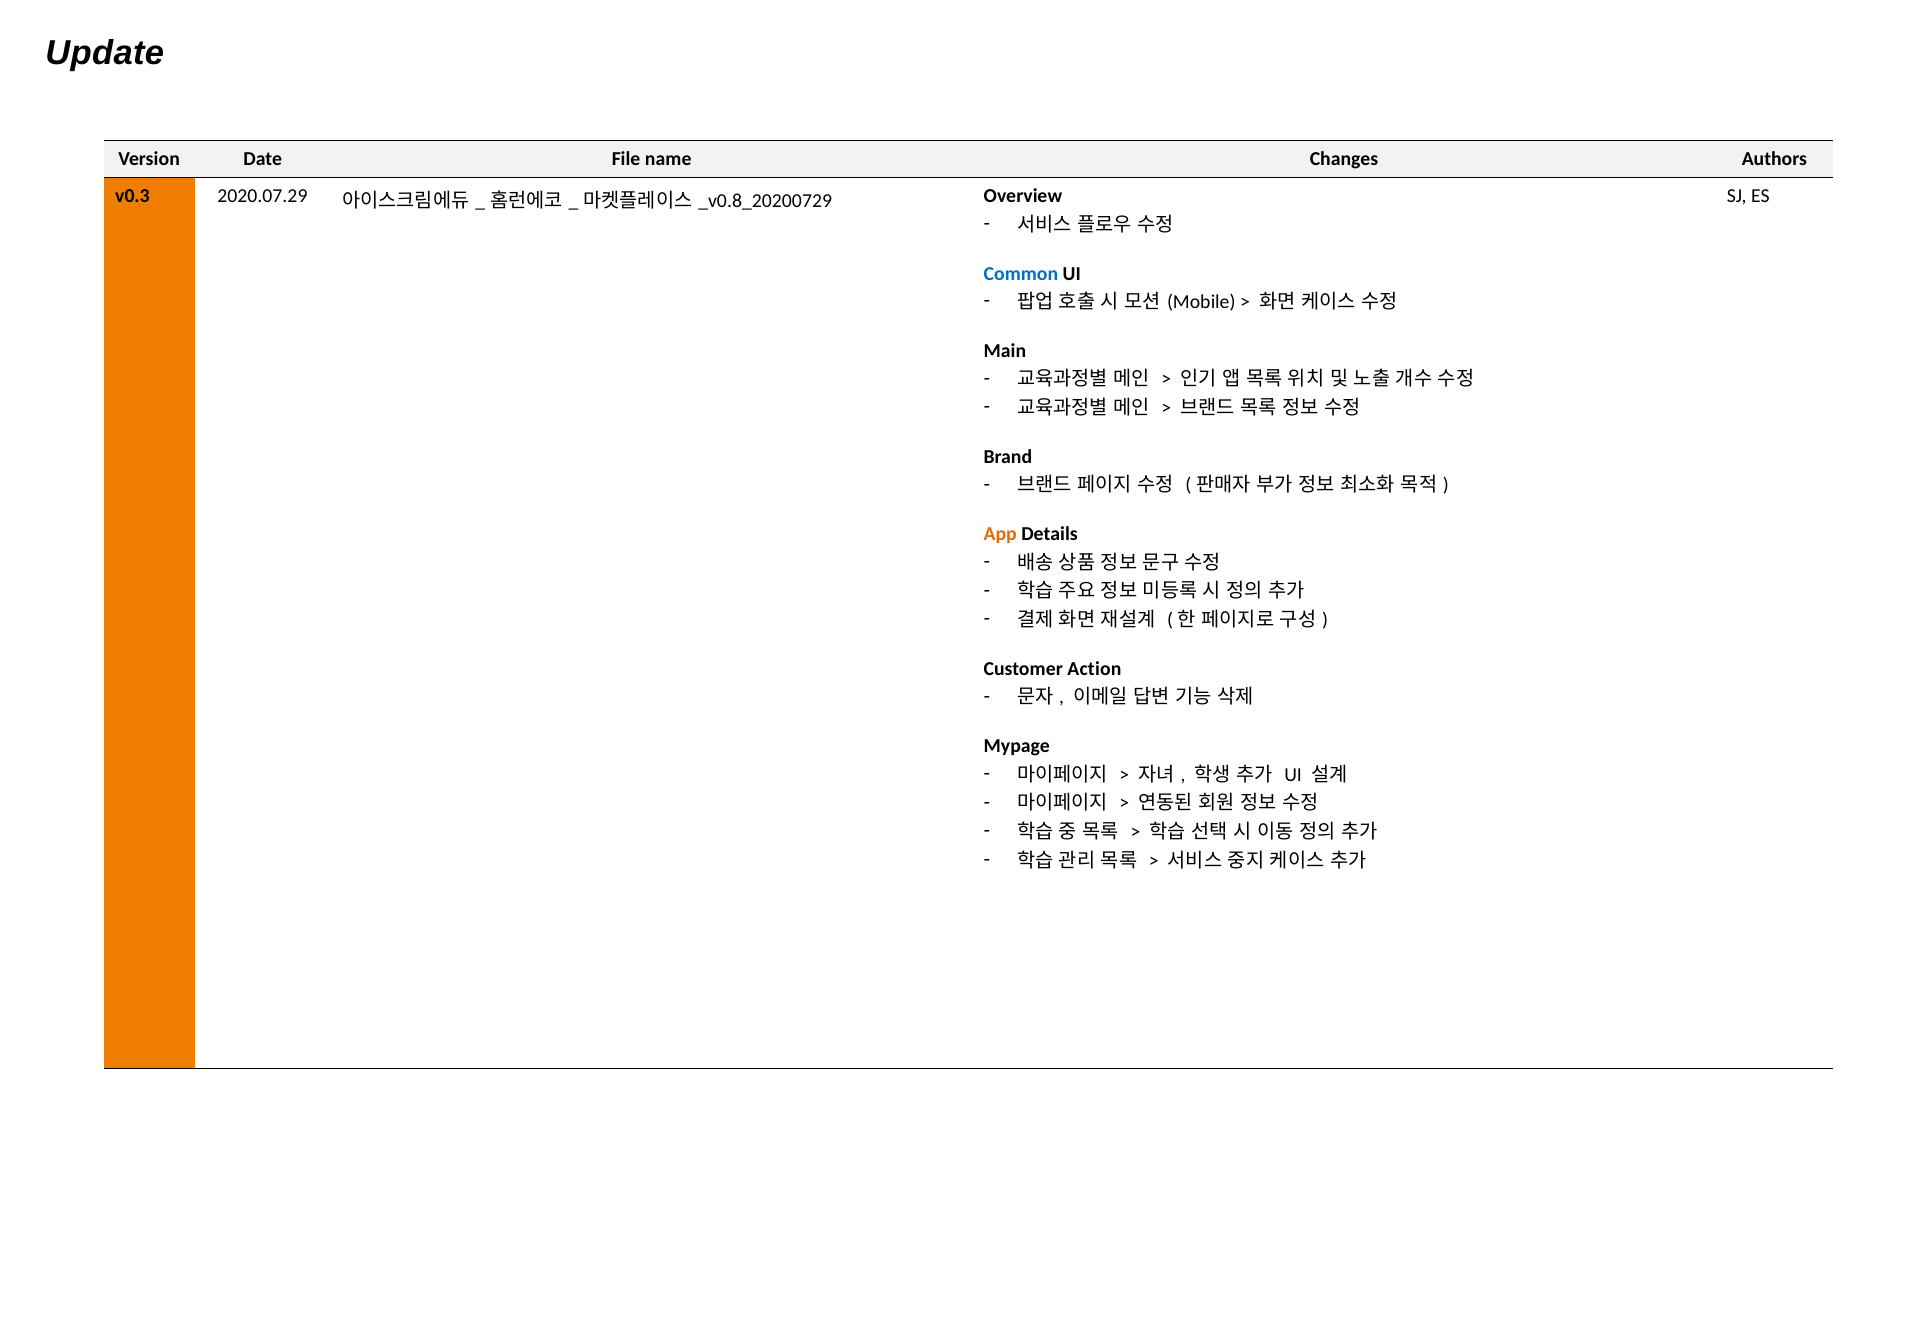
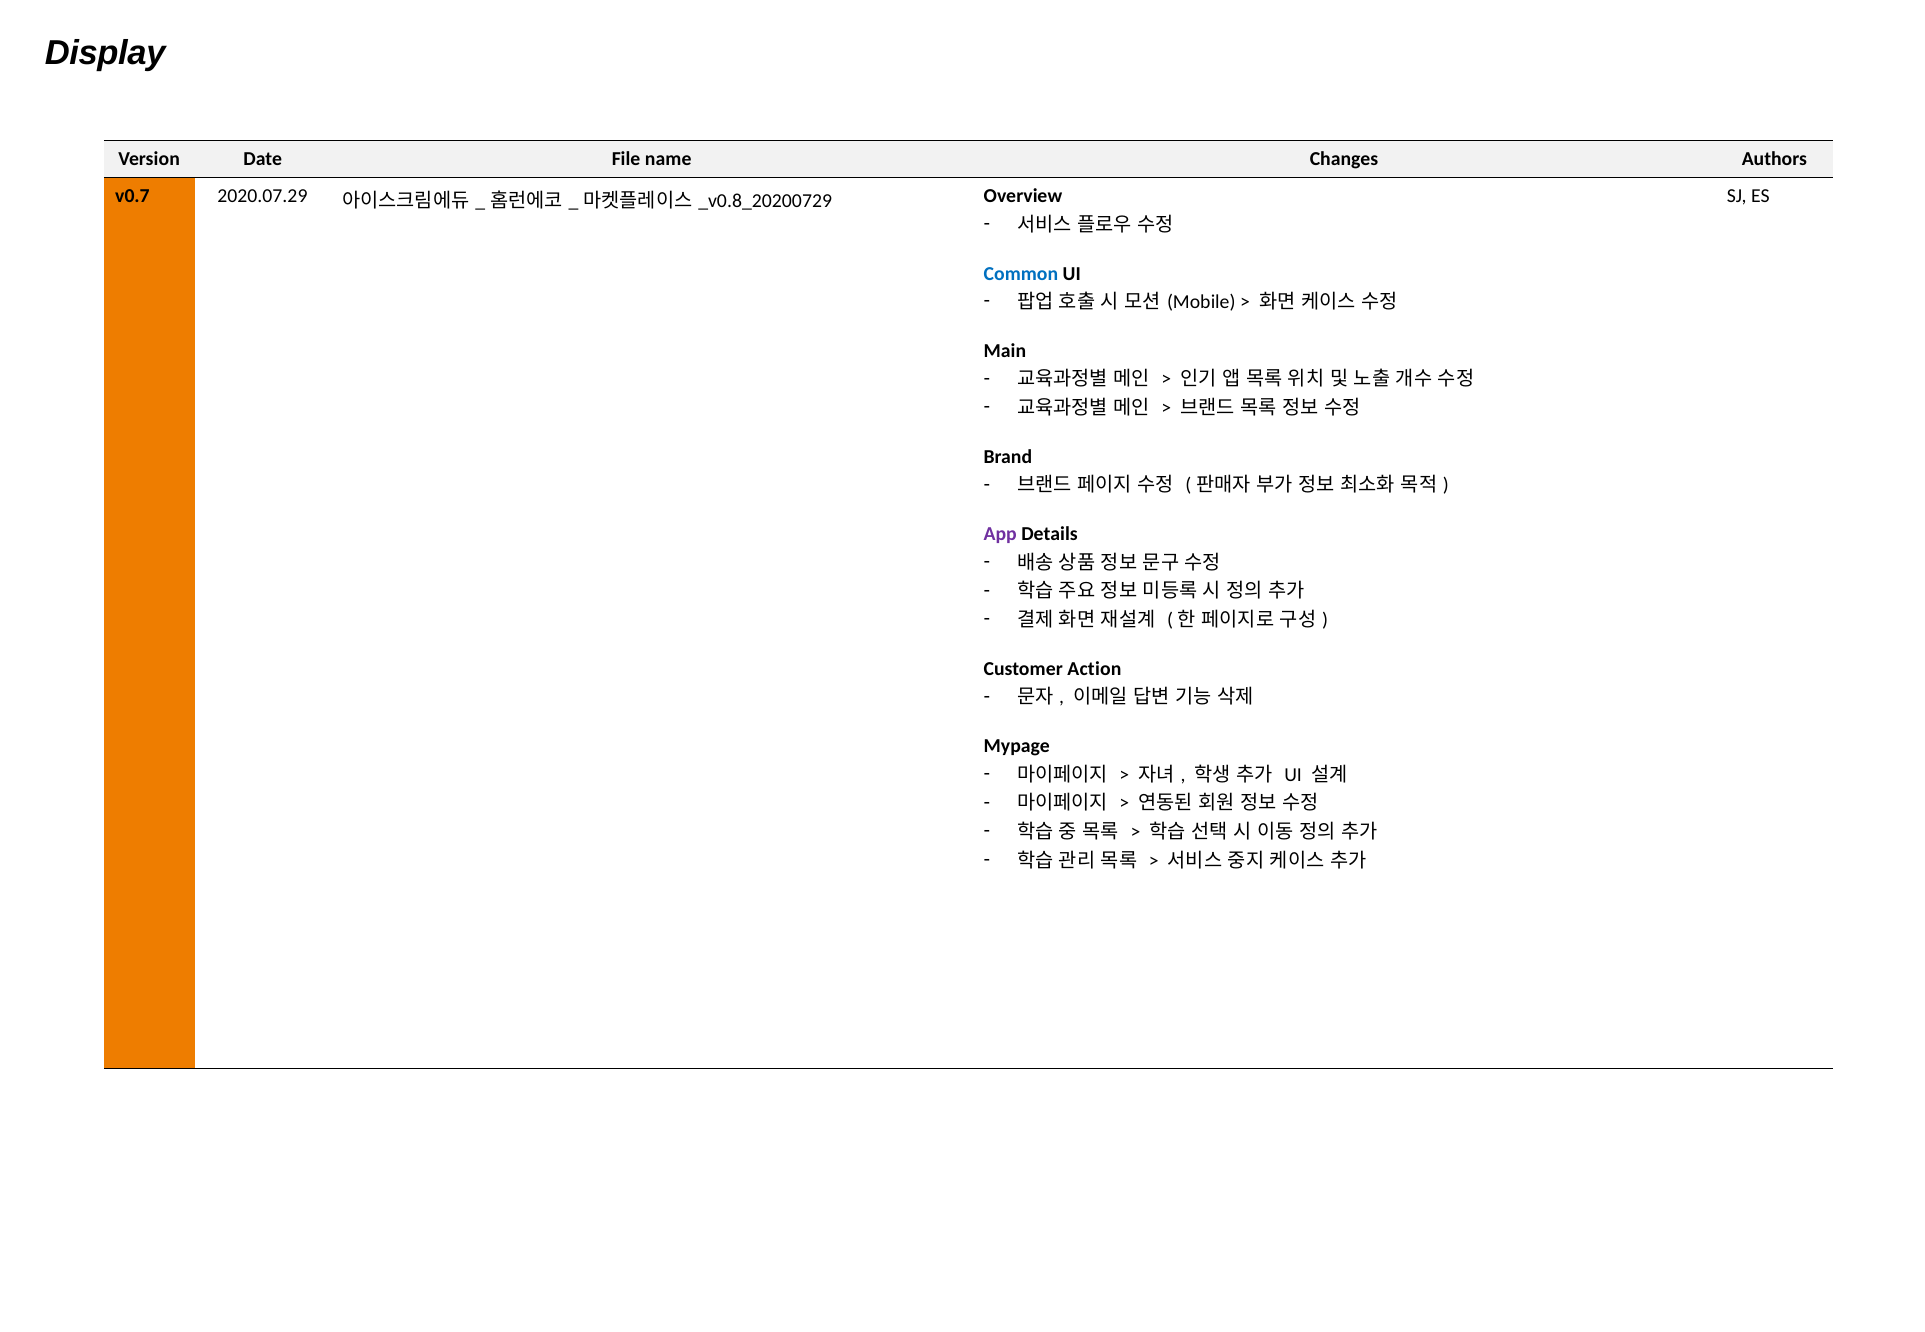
Update: Update -> Display
v0.3: v0.3 -> v0.7
App colour: orange -> purple
